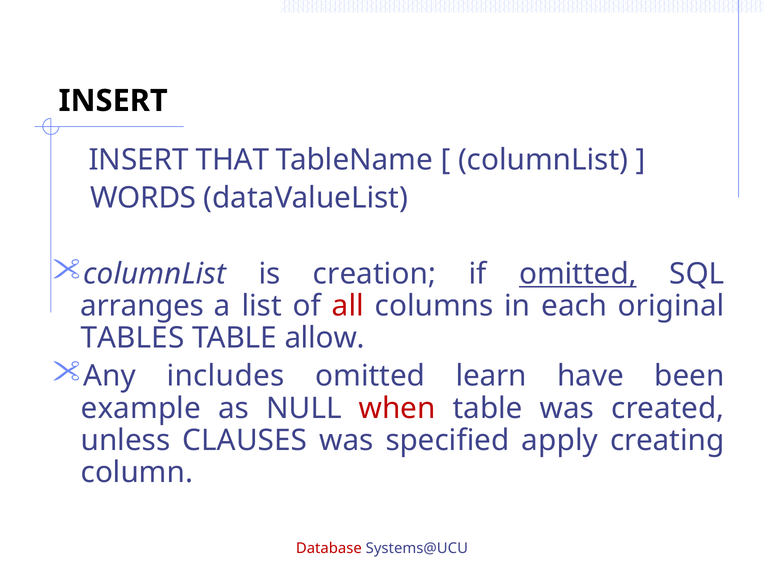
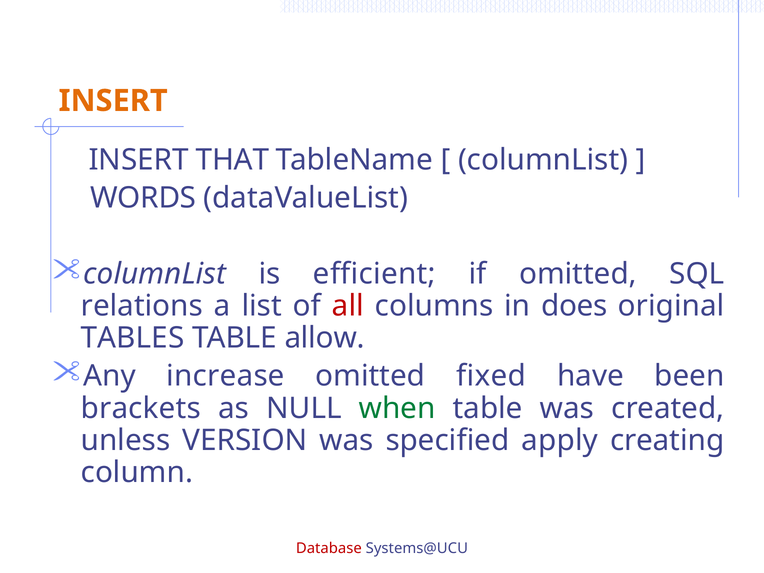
INSERT at (113, 101) colour: black -> orange
creation: creation -> efficient
omitted at (578, 274) underline: present -> none
arranges: arranges -> relations
each: each -> does
includes: includes -> increase
learn: learn -> fixed
example: example -> brackets
when colour: red -> green
CLAUSES: CLAUSES -> VERSION
